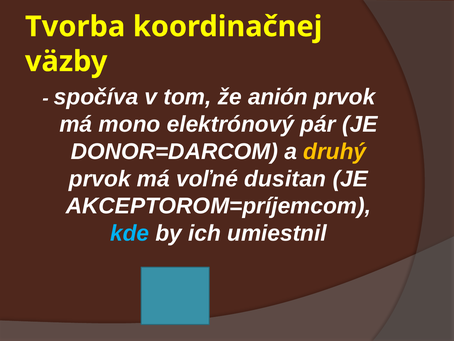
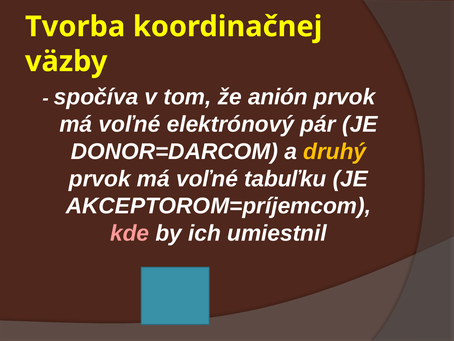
mono at (129, 124): mono -> voľné
dusitan: dusitan -> tabuľku
kde colour: light blue -> pink
